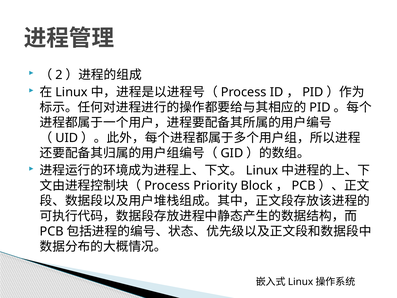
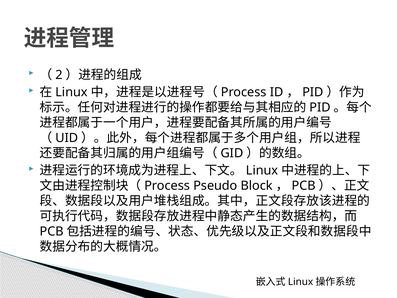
Priority: Priority -> Pseudo
